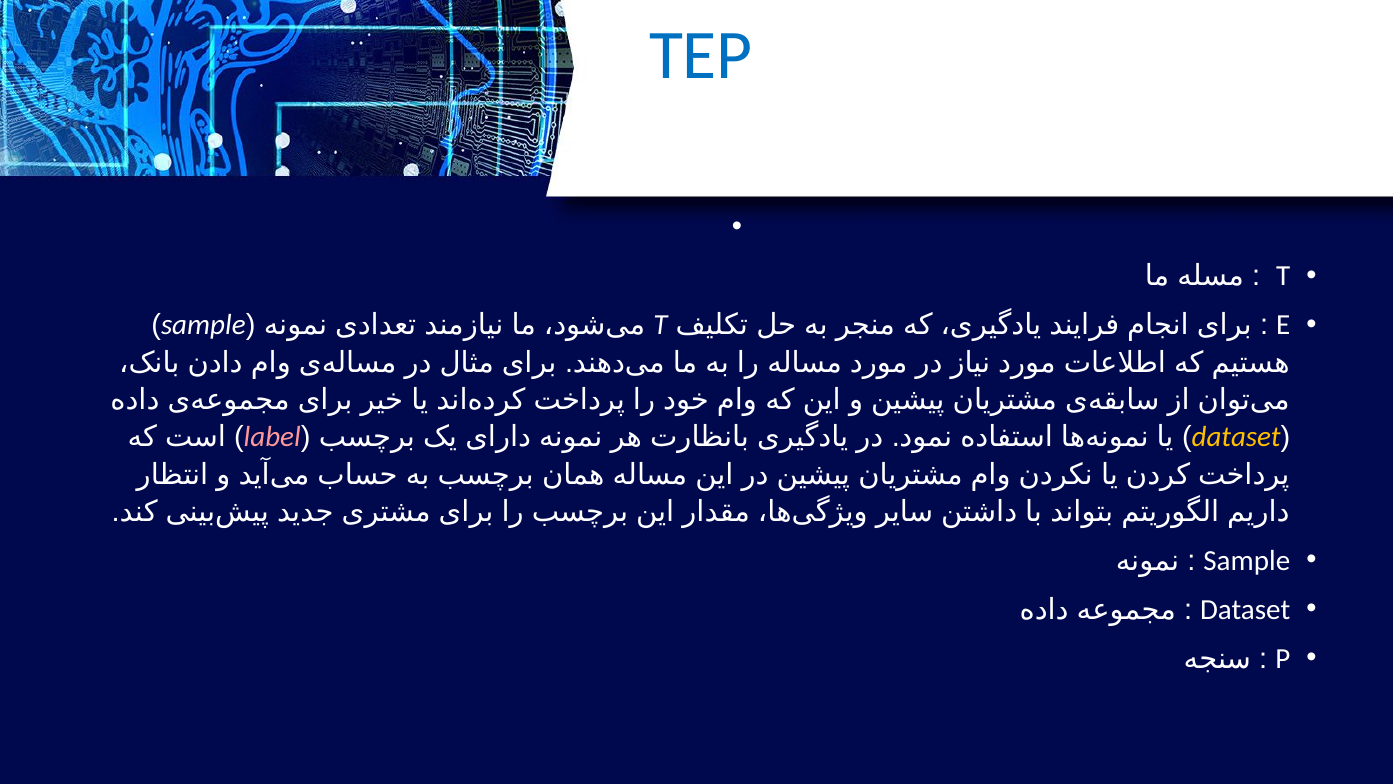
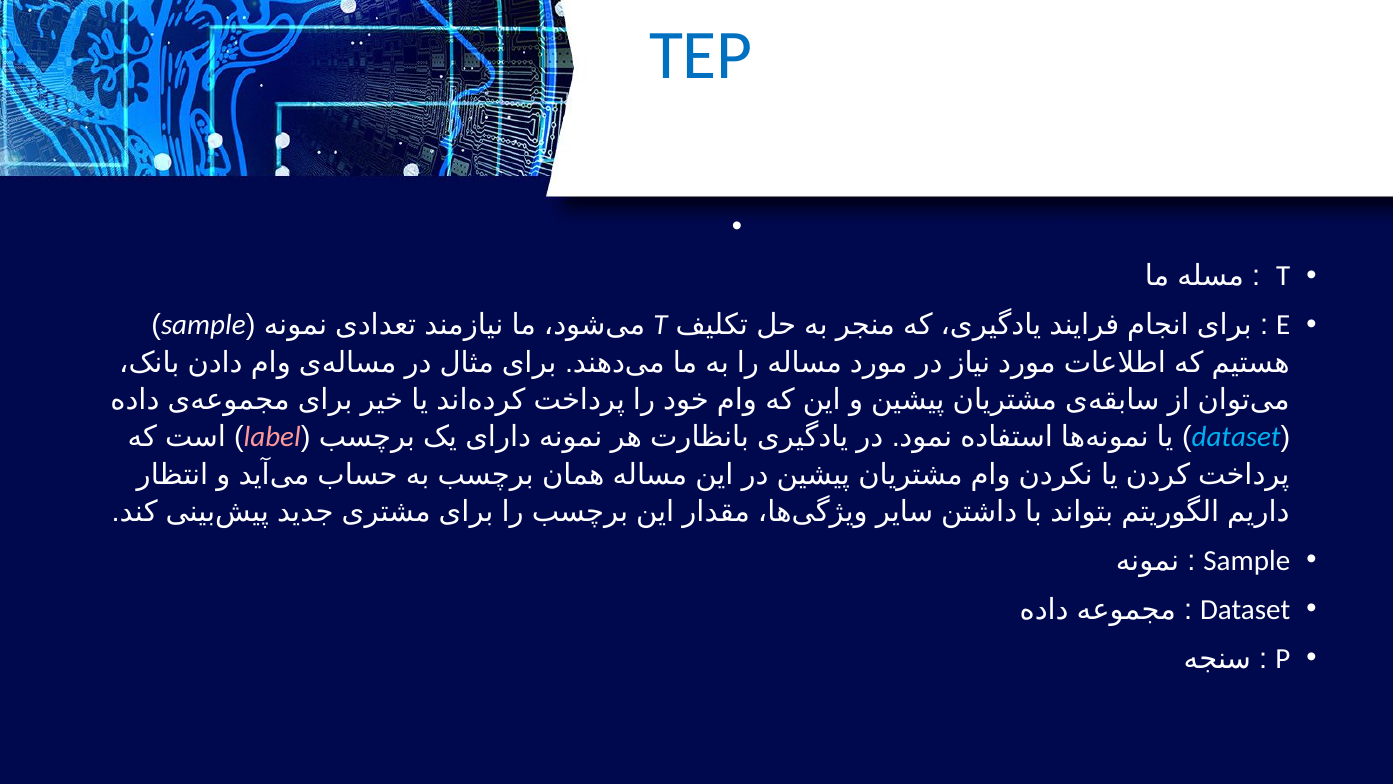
dataset at (1236, 437) colour: yellow -> light blue
